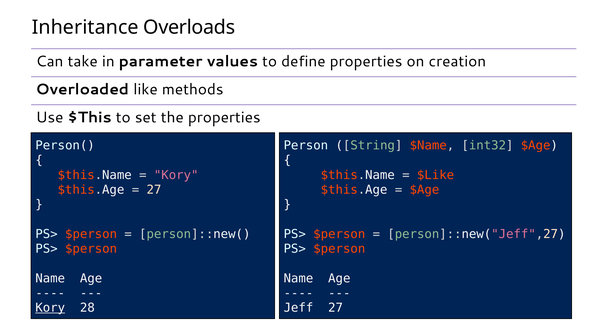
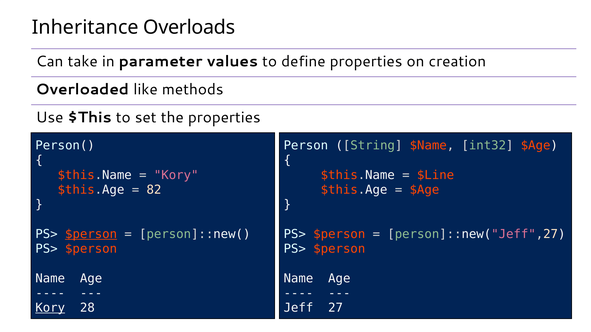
$Like: $Like -> $Line
27 at (154, 190): 27 -> 82
$person at (91, 234) underline: none -> present
